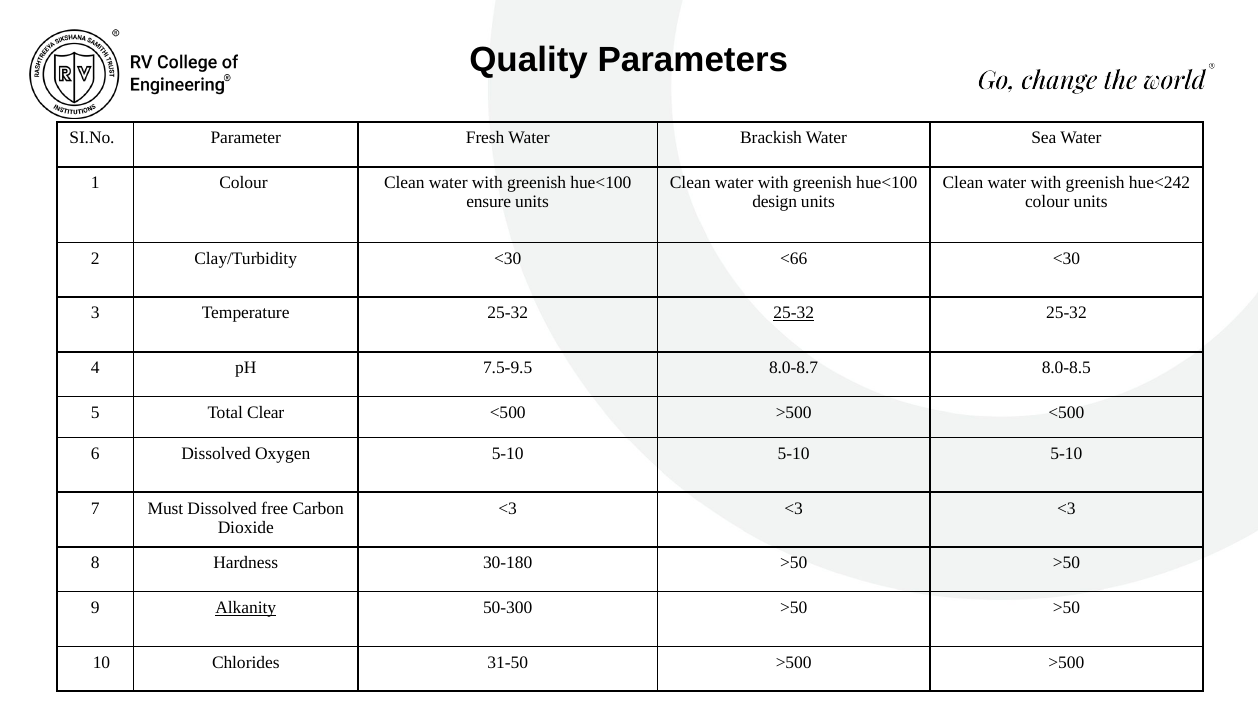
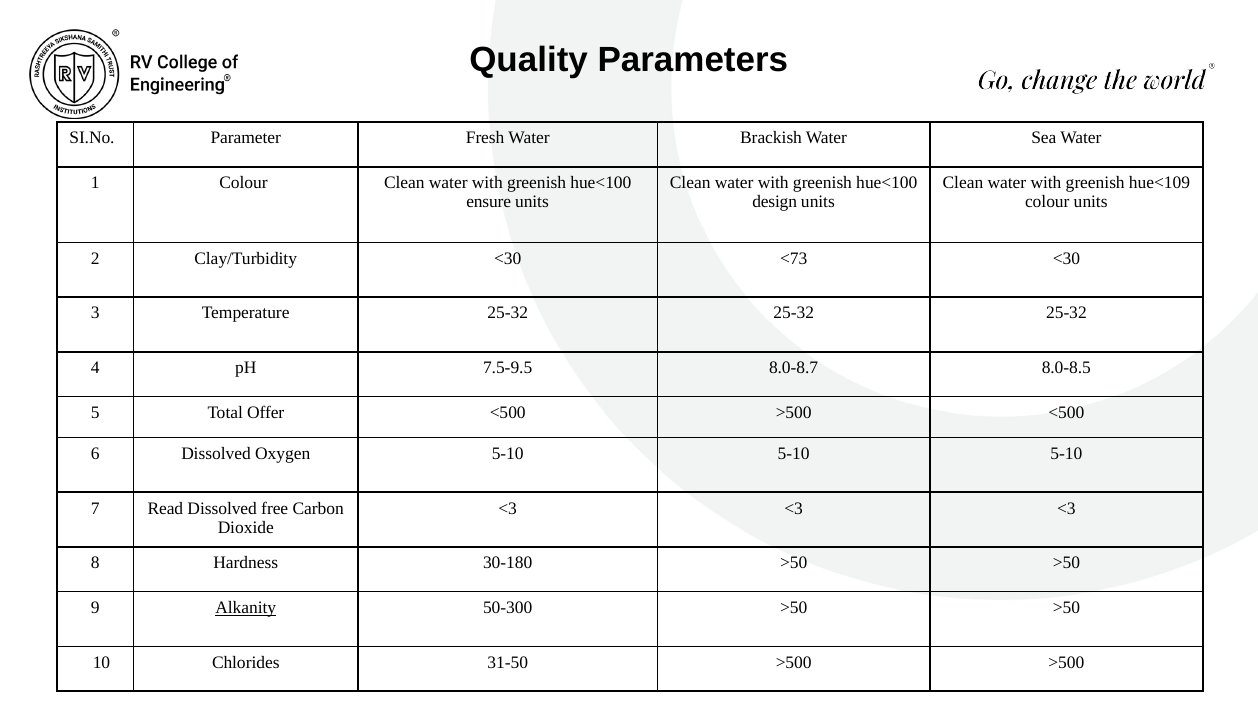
hue<242: hue<242 -> hue<109
<66: <66 -> <73
25-32 at (794, 313) underline: present -> none
Clear: Clear -> Offer
Must: Must -> Read
